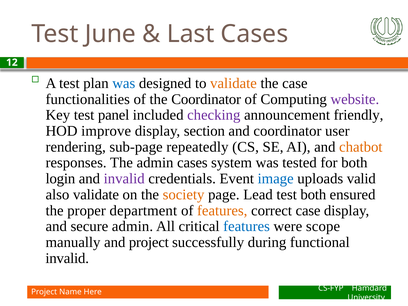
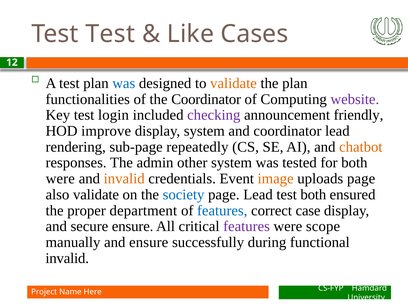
Test June: June -> Test
Last: Last -> Like
the case: case -> plan
panel: panel -> login
display section: section -> system
coordinator user: user -> lead
admin cases: cases -> other
login at (60, 179): login -> were
invalid at (124, 179) colour: purple -> orange
image colour: blue -> orange
uploads valid: valid -> page
society colour: orange -> blue
features at (222, 210) colour: orange -> blue
secure admin: admin -> ensure
features at (247, 226) colour: blue -> purple
and project: project -> ensure
